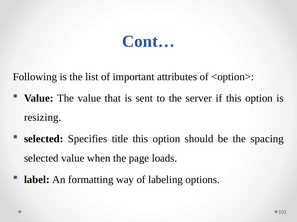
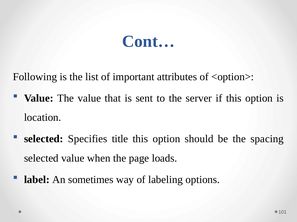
resizing: resizing -> location
formatting: formatting -> sometimes
